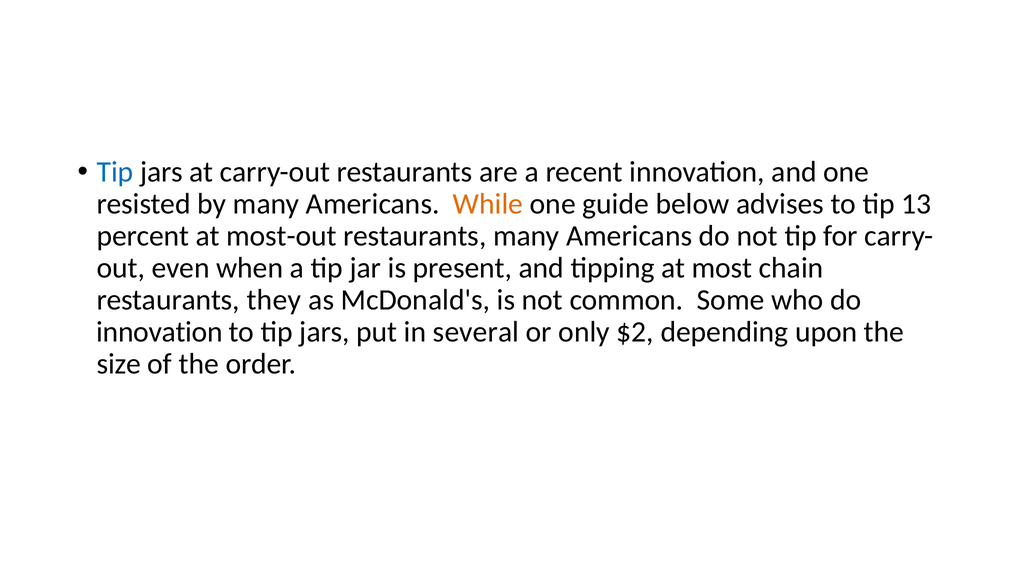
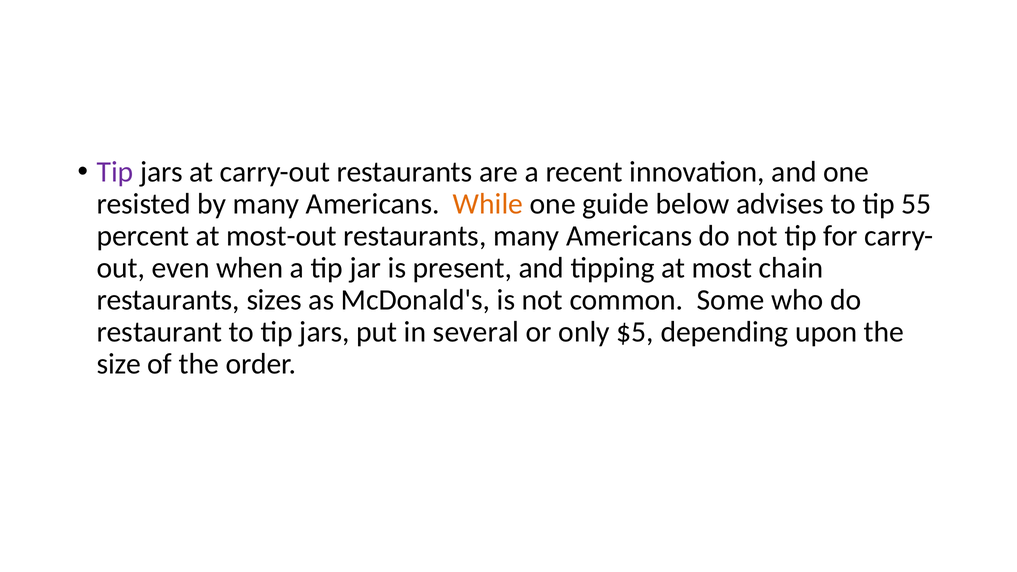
Tip at (115, 172) colour: blue -> purple
13: 13 -> 55
they: they -> sizes
innovation at (160, 332): innovation -> restaurant
$2: $2 -> $5
